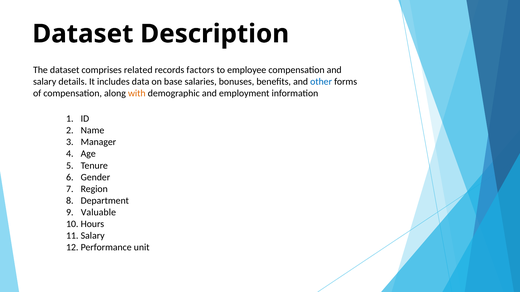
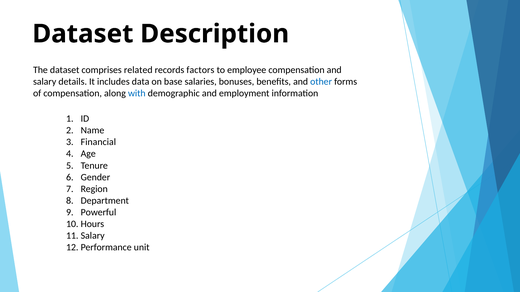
with colour: orange -> blue
Manager: Manager -> Financial
Valuable: Valuable -> Powerful
